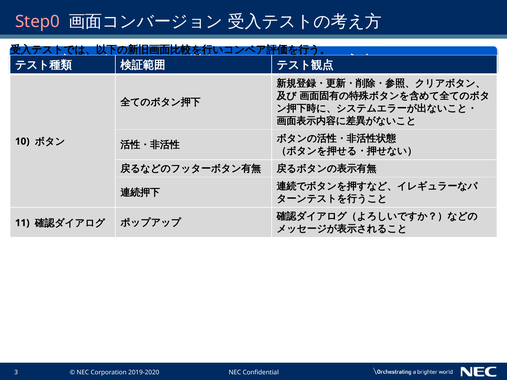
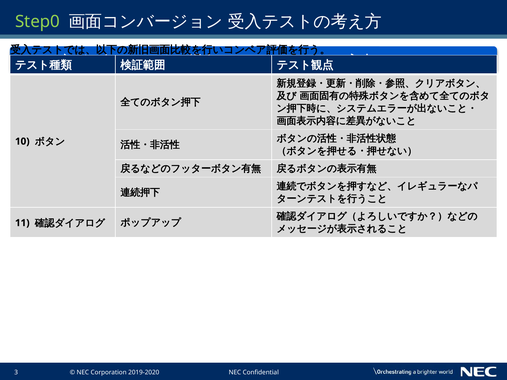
Step0 colour: pink -> light green
